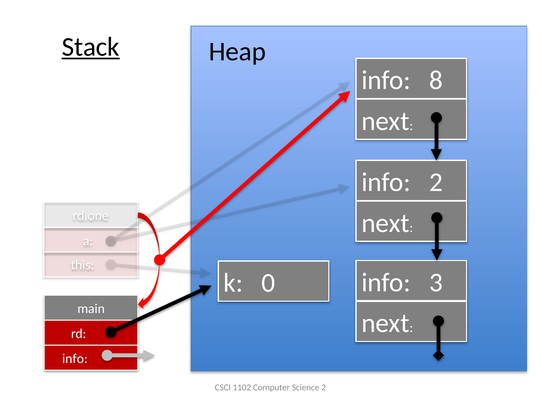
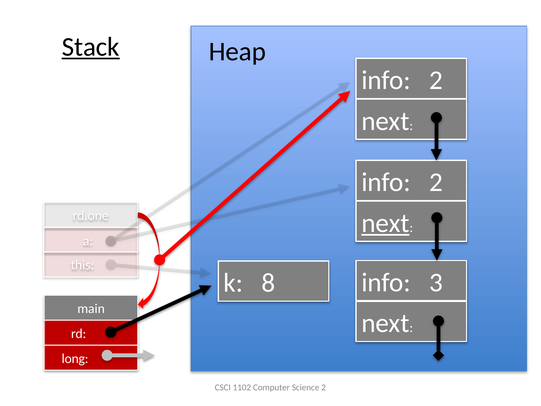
8 at (436, 80): 8 -> 2
next at (385, 223) underline: none -> present
0: 0 -> 8
info at (75, 358): info -> long
